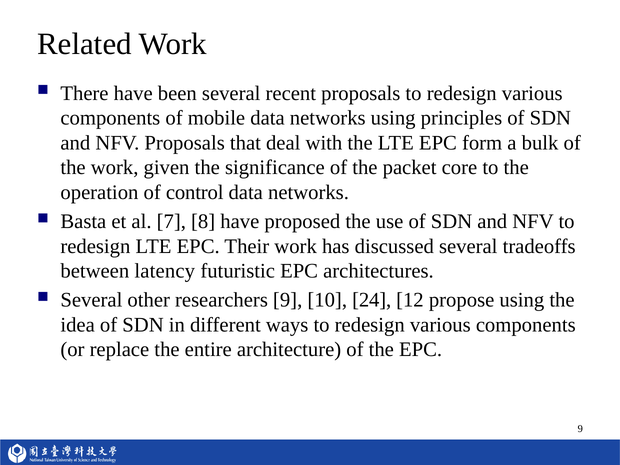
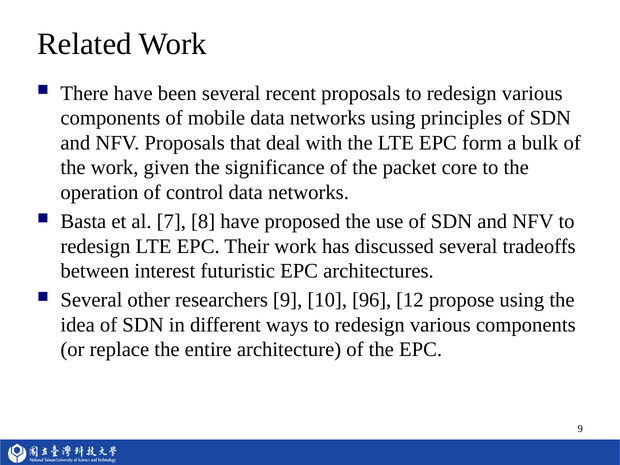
latency: latency -> interest
24: 24 -> 96
